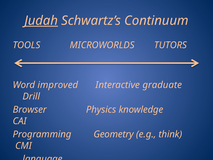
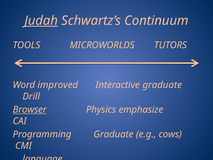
Browser underline: none -> present
knowledge: knowledge -> emphasize
Programming Geometry: Geometry -> Graduate
think: think -> cows
